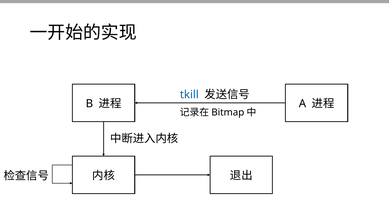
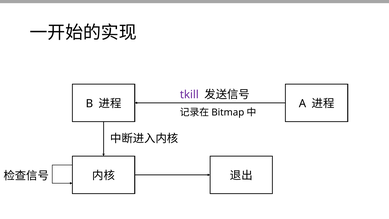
tkill colour: blue -> purple
